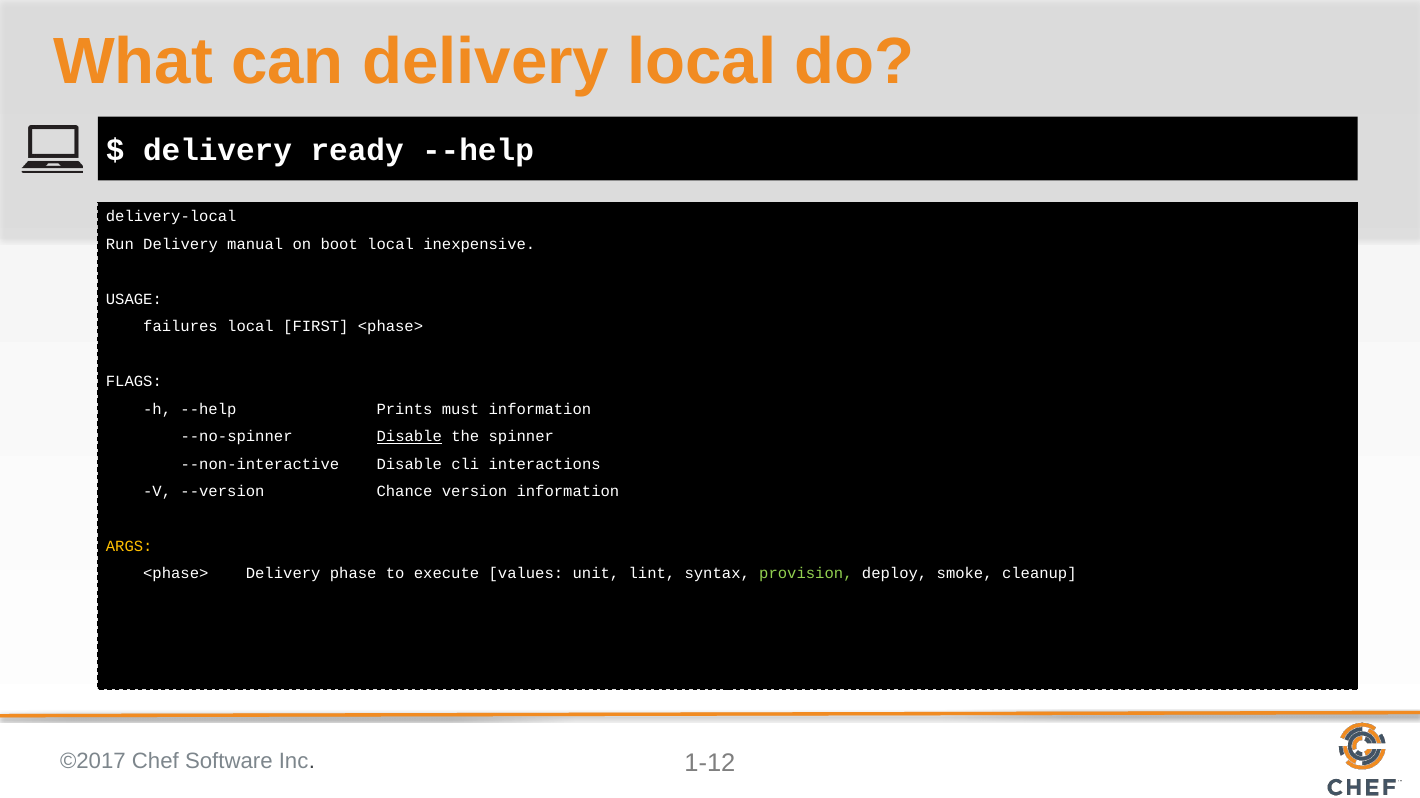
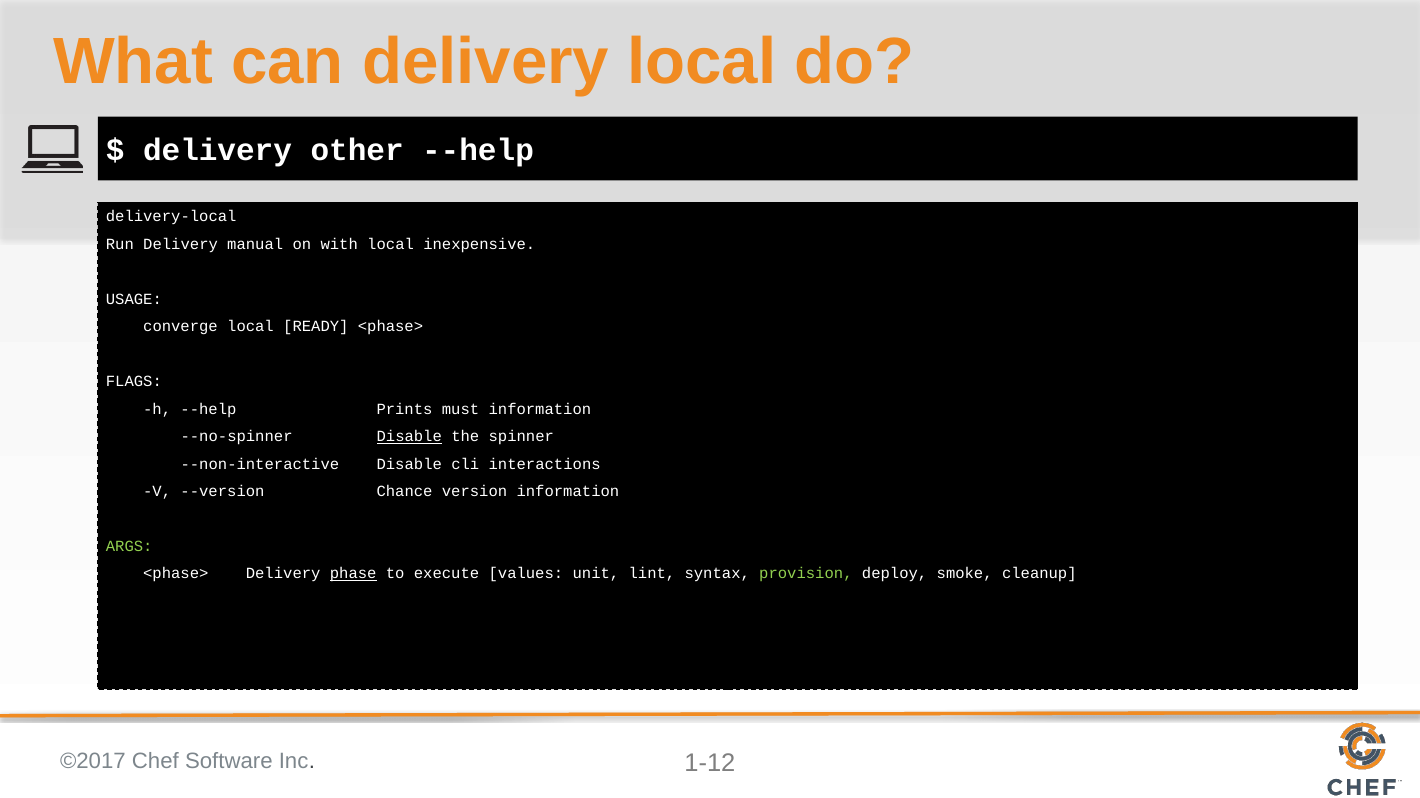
ready: ready -> other
boot: boot -> with
failures: failures -> converge
FIRST: FIRST -> READY
ARGS colour: yellow -> light green
phase underline: none -> present
